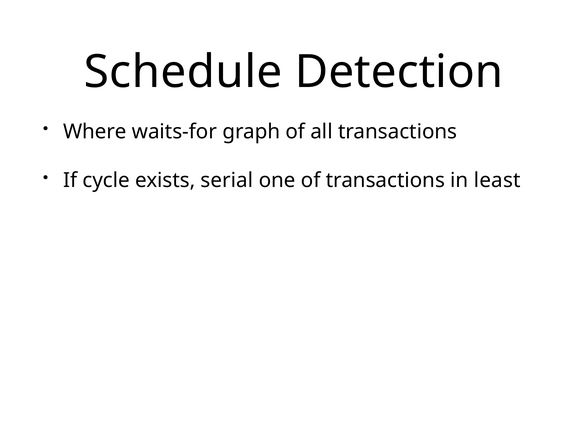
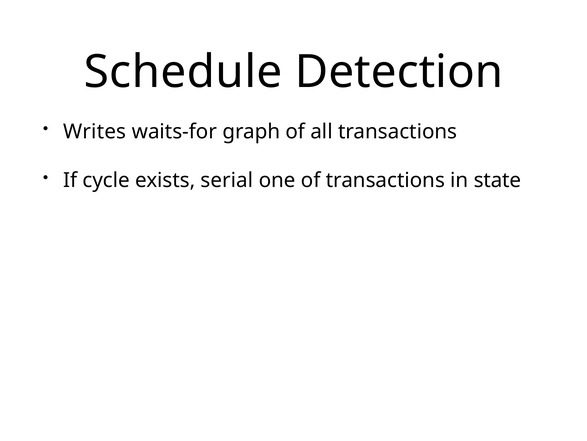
Where: Where -> Writes
least: least -> state
